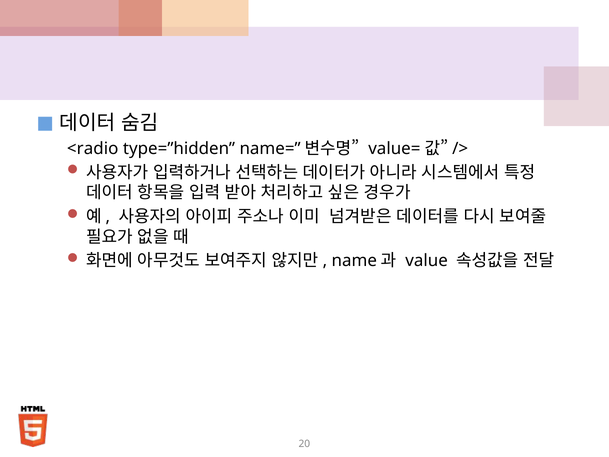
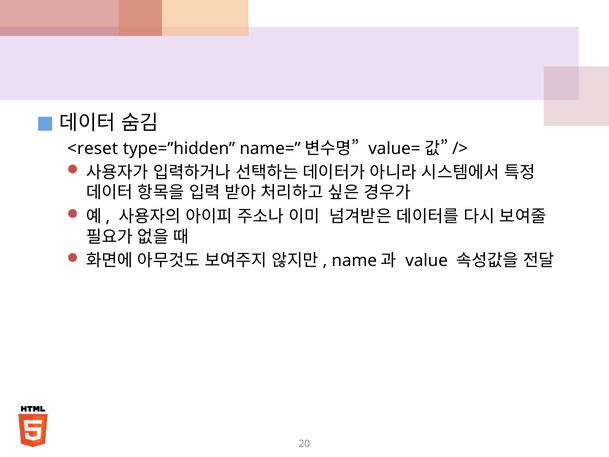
<radio: <radio -> <reset
